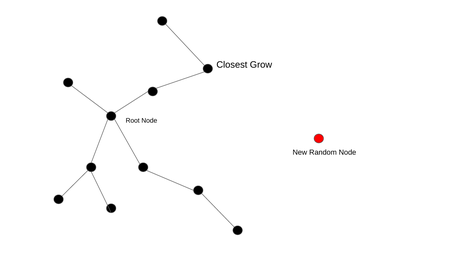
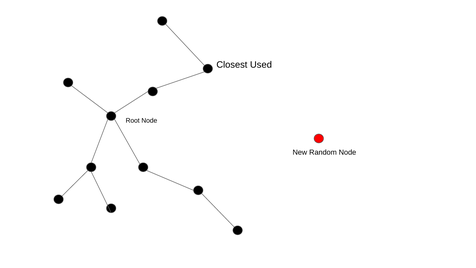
Grow: Grow -> Used
